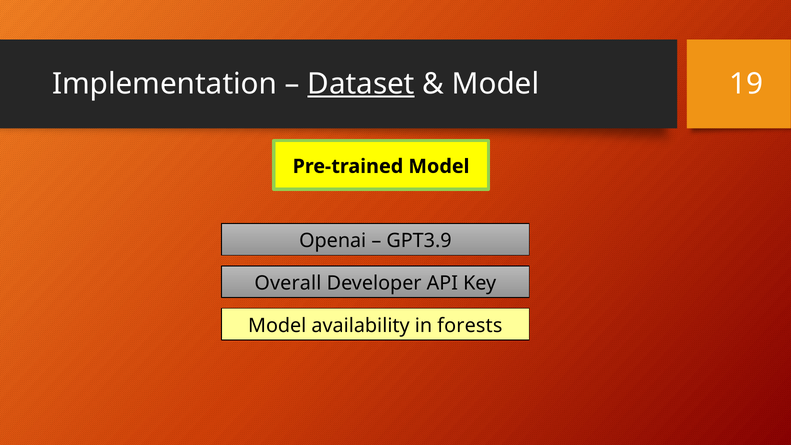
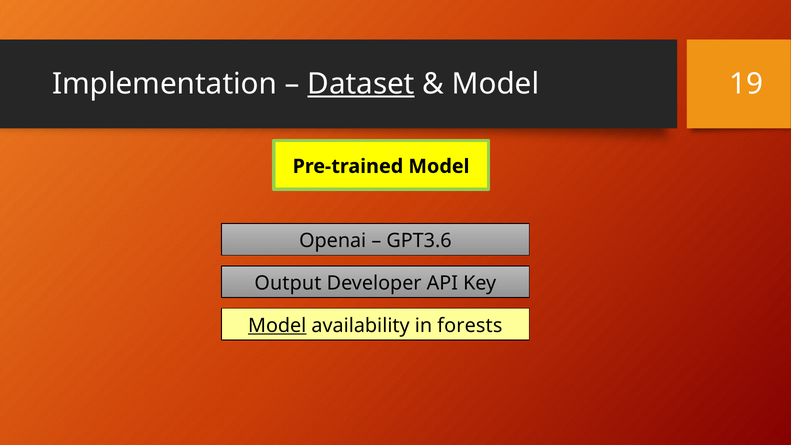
GPT3.9: GPT3.9 -> GPT3.6
Overall: Overall -> Output
Model at (277, 326) underline: none -> present
